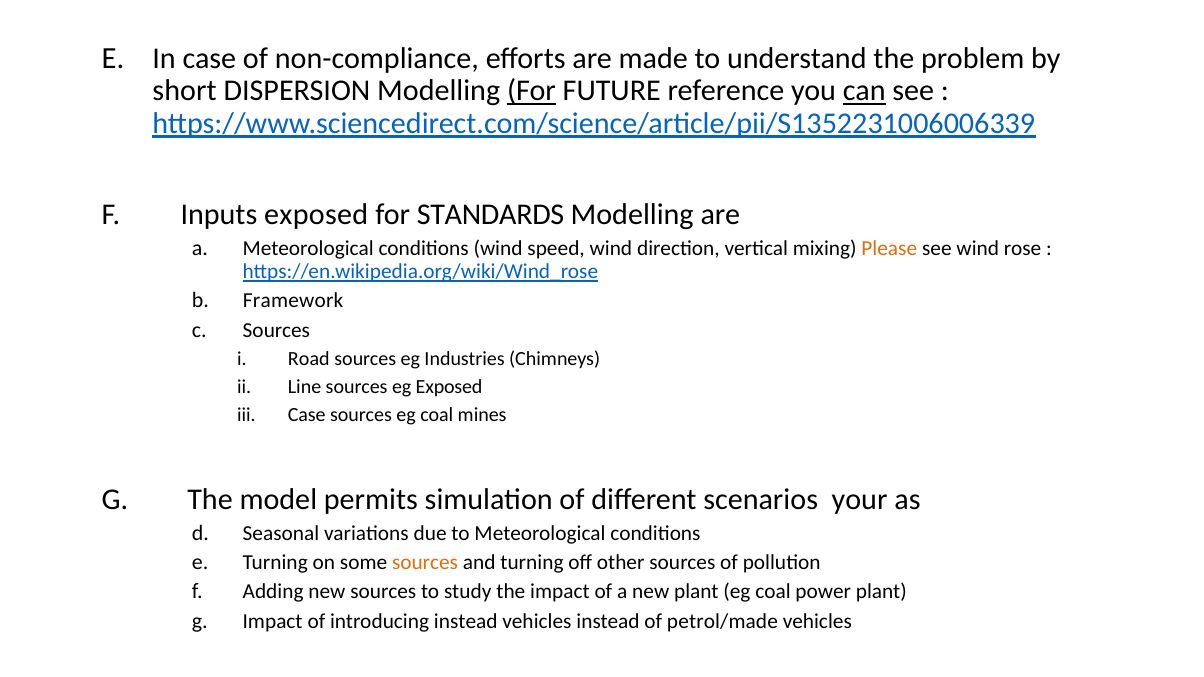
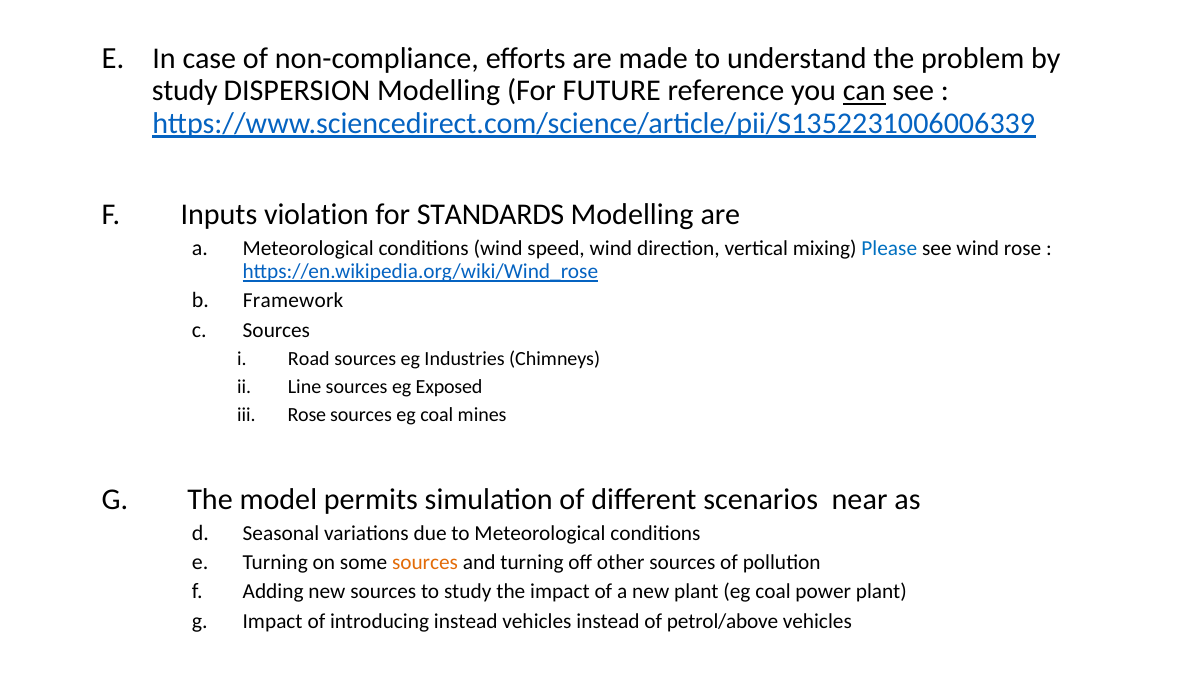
short at (185, 91): short -> study
For at (531, 91) underline: present -> none
Inputs exposed: exposed -> violation
Please colour: orange -> blue
Case at (307, 415): Case -> Rose
your: your -> near
petrol/made: petrol/made -> petrol/above
